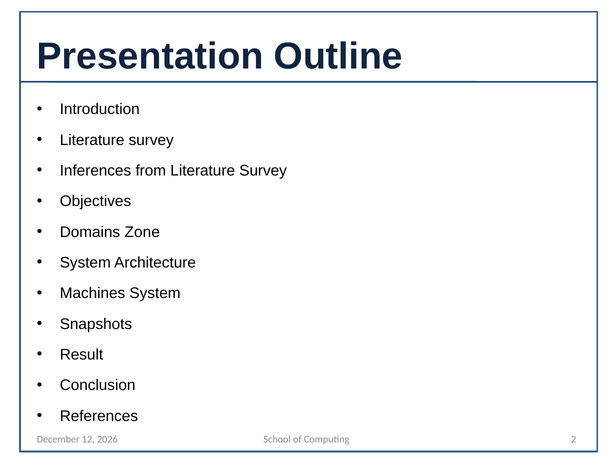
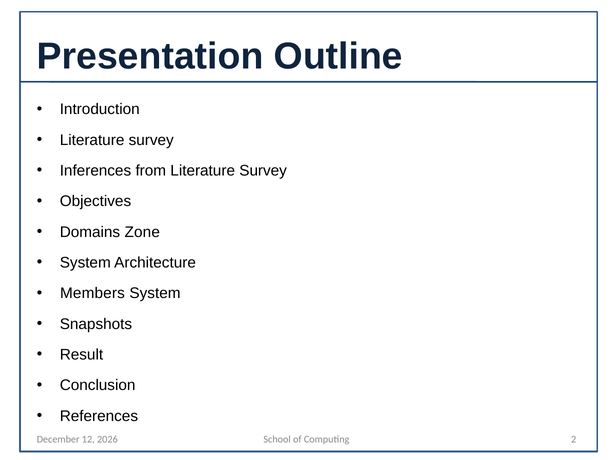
Machines: Machines -> Members
